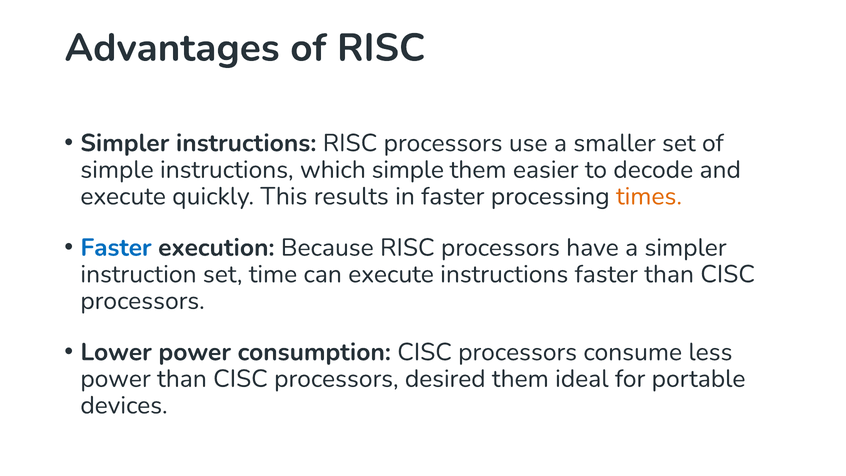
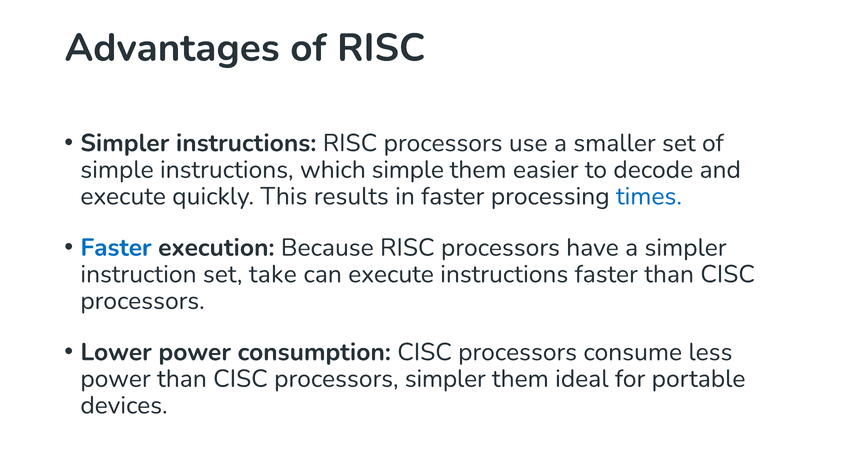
times colour: orange -> blue
time: time -> take
processors desired: desired -> simpler
